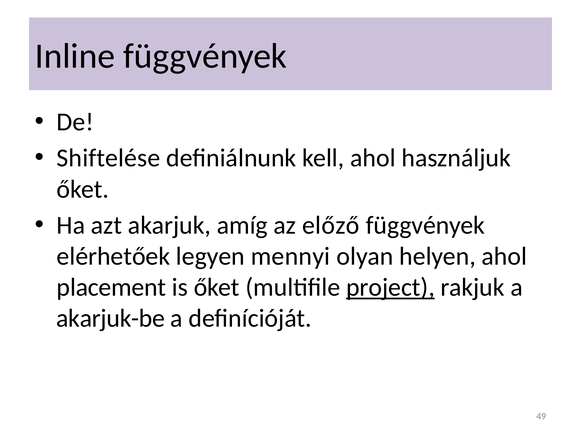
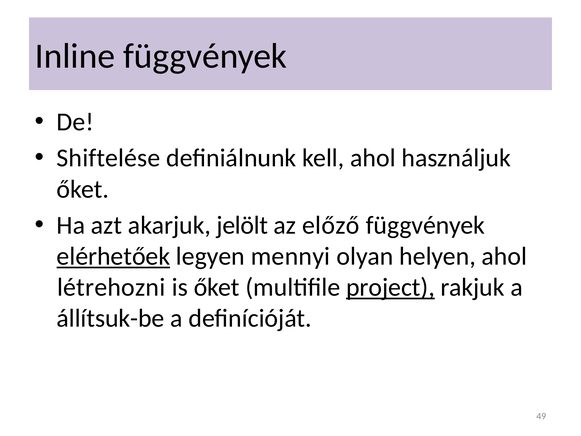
amíg: amíg -> jelölt
elérhetőek underline: none -> present
placement: placement -> létrehozni
akarjuk-be: akarjuk-be -> állítsuk-be
